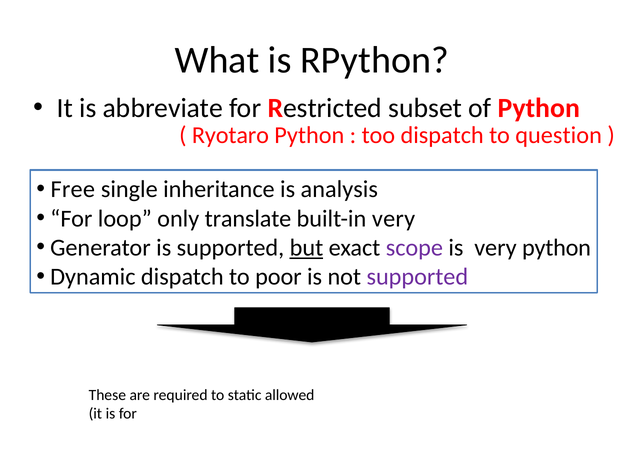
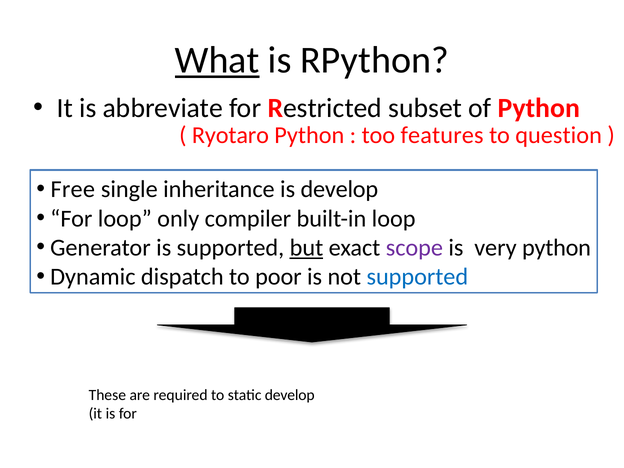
What underline: none -> present
too dispatch: dispatch -> features
is analysis: analysis -> develop
translate: translate -> compiler
built-in very: very -> loop
supported at (417, 277) colour: purple -> blue
static allowed: allowed -> develop
